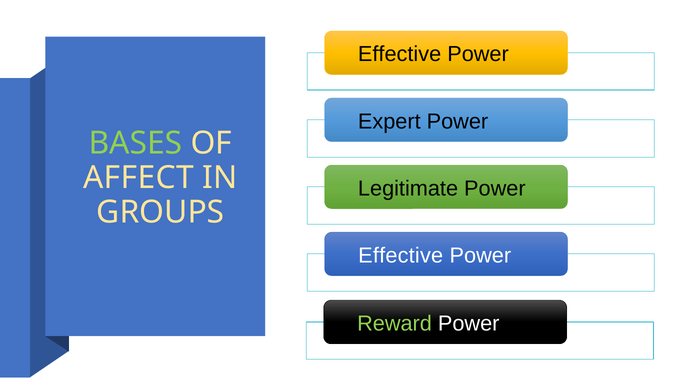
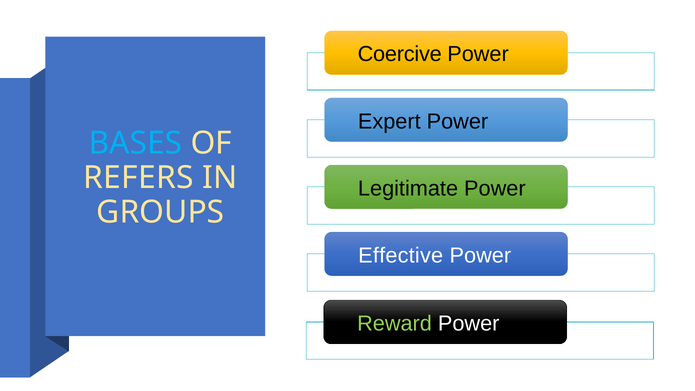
Effective at (400, 54): Effective -> Coercive
BASES colour: light green -> light blue
AFFECT: AFFECT -> REFERS
